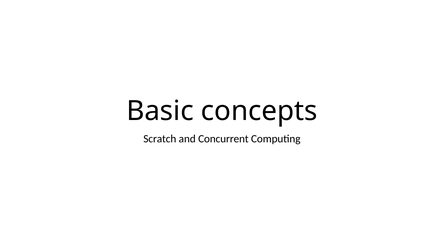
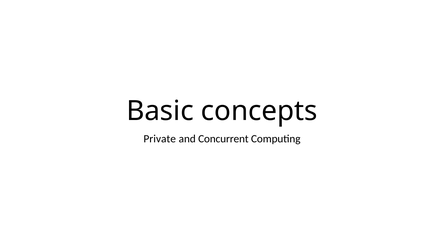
Scratch: Scratch -> Private
